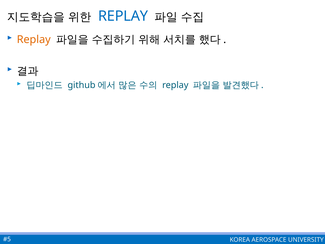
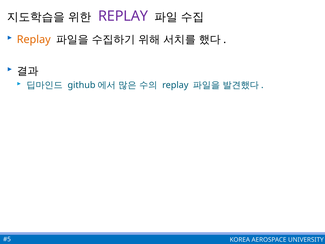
REPLAY at (123, 16) colour: blue -> purple
